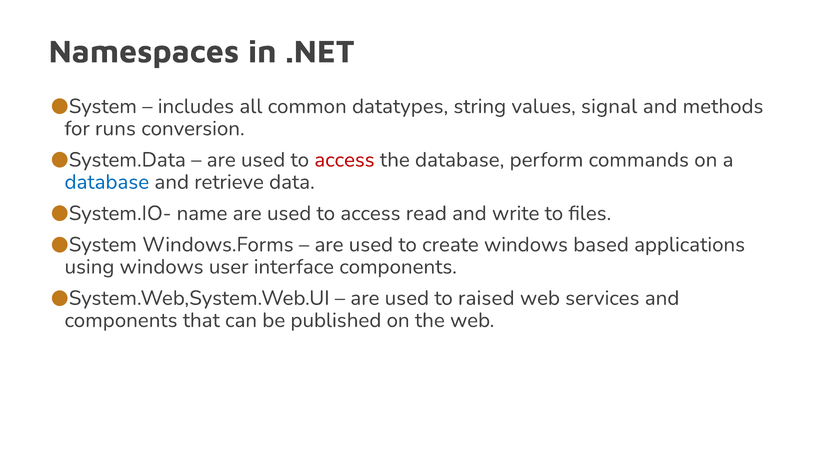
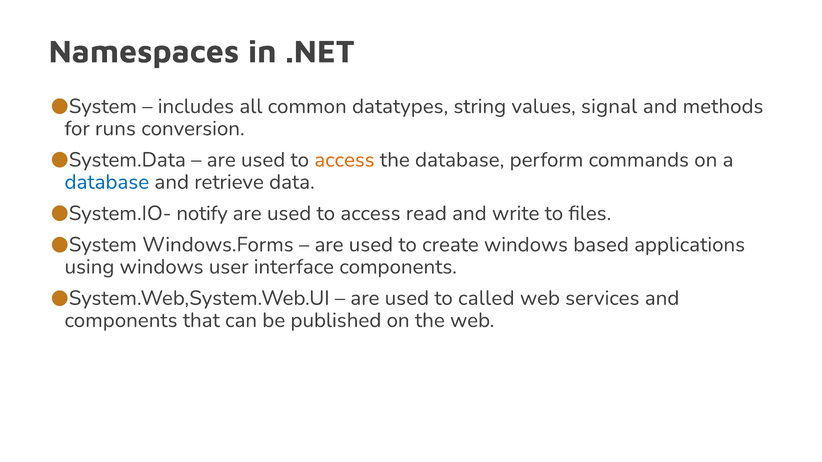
access at (344, 160) colour: red -> orange
name: name -> notify
raised: raised -> called
